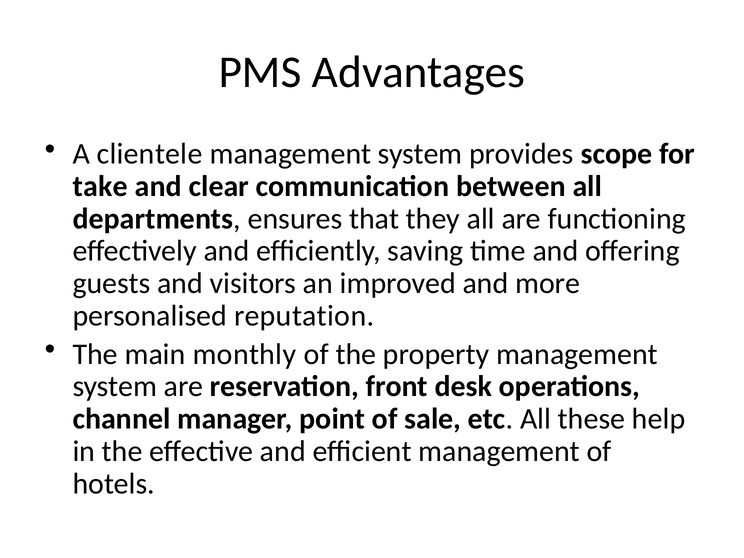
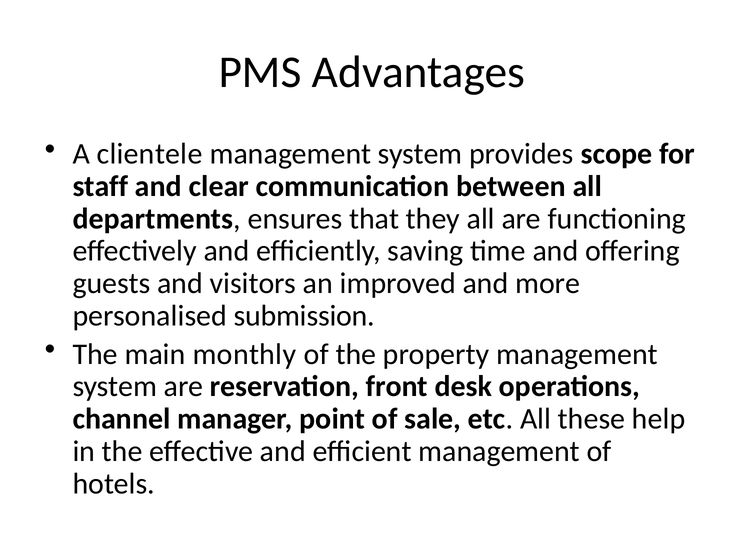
take: take -> staff
reputation: reputation -> submission
